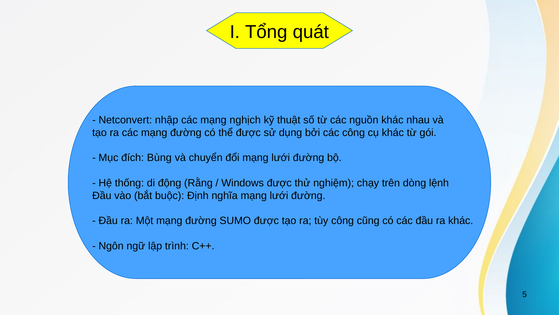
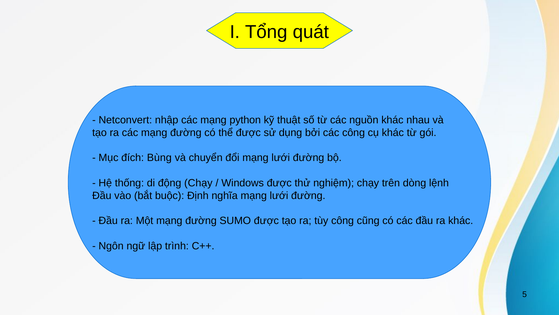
nghịch: nghịch -> python
động Rằng: Rằng -> Chạy
